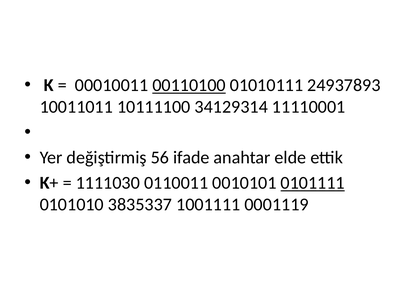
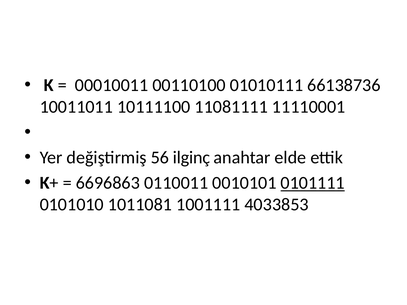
00110100 underline: present -> none
24937893: 24937893 -> 66138736
34129314: 34129314 -> 11081111
ifade: ifade -> ilginç
1111030: 1111030 -> 6696863
3835337: 3835337 -> 1011081
0001119: 0001119 -> 4033853
